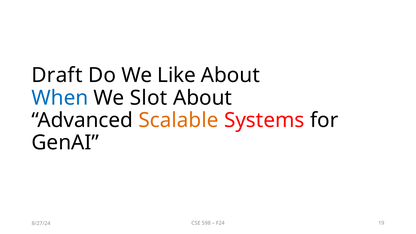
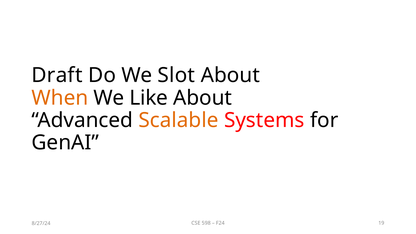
Like: Like -> Slot
When colour: blue -> orange
Slot: Slot -> Like
